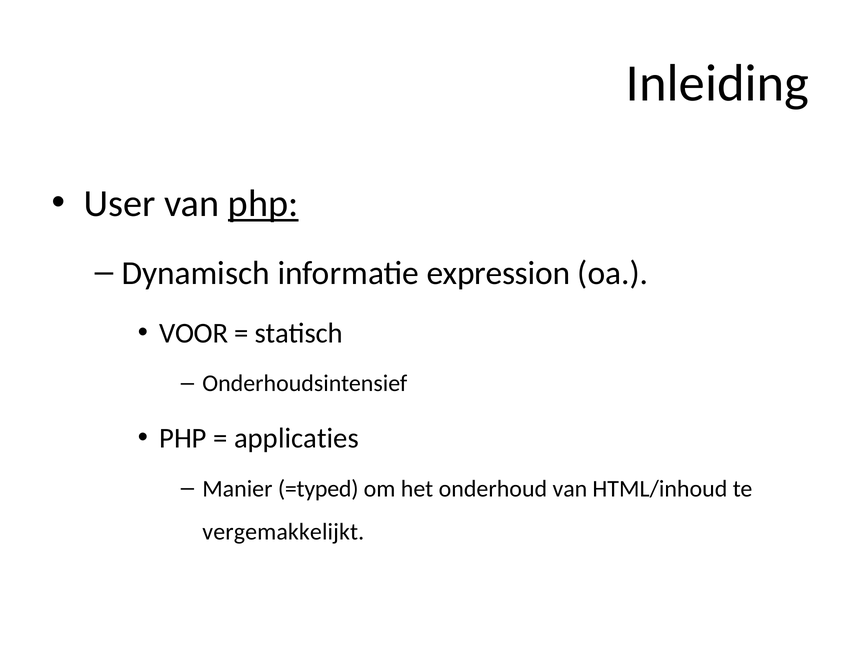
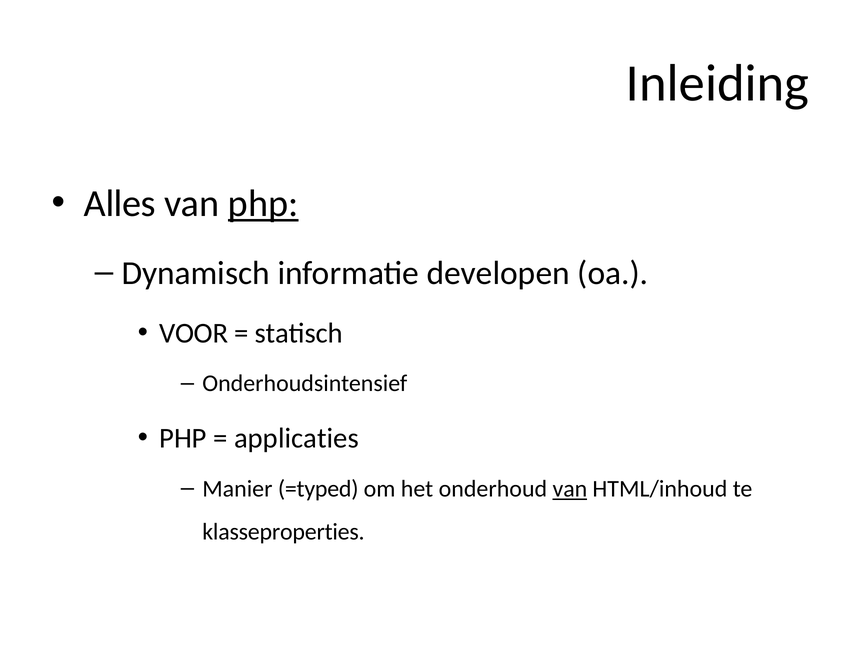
User: User -> Alles
expression: expression -> developen
van at (570, 489) underline: none -> present
vergemakkelijkt: vergemakkelijkt -> klasseproperties
